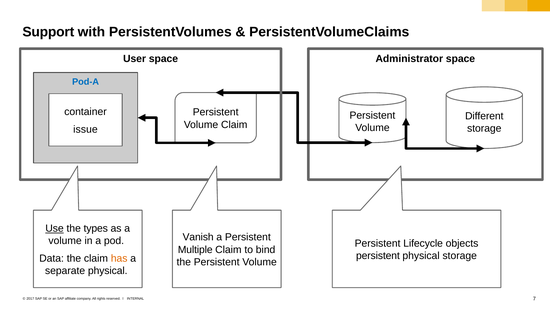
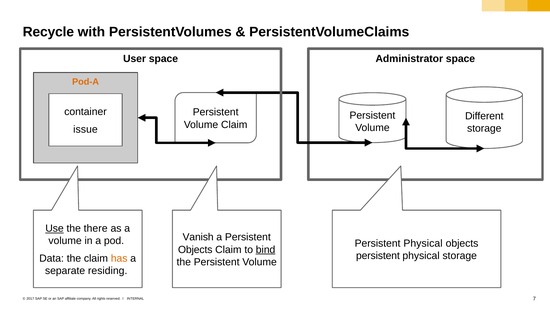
Support: Support -> Recycle
Pod-A colour: blue -> orange
types: types -> there
Lifecycle at (423, 243): Lifecycle -> Physical
Multiple at (195, 249): Multiple -> Objects
bind underline: none -> present
separate physical: physical -> residing
